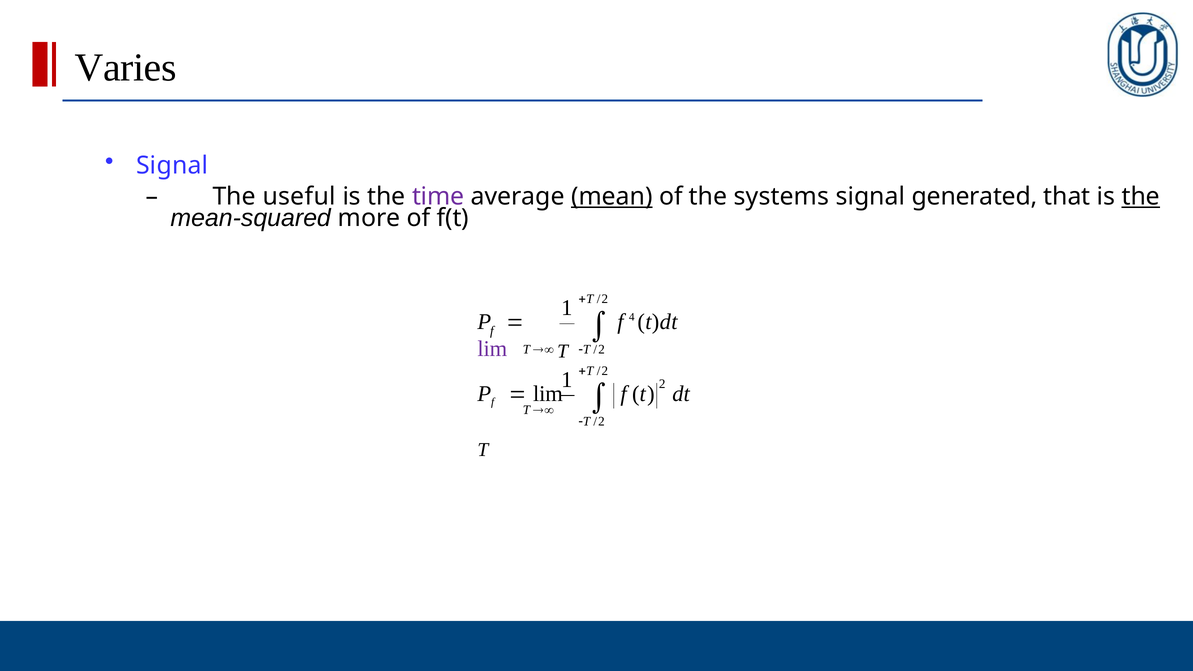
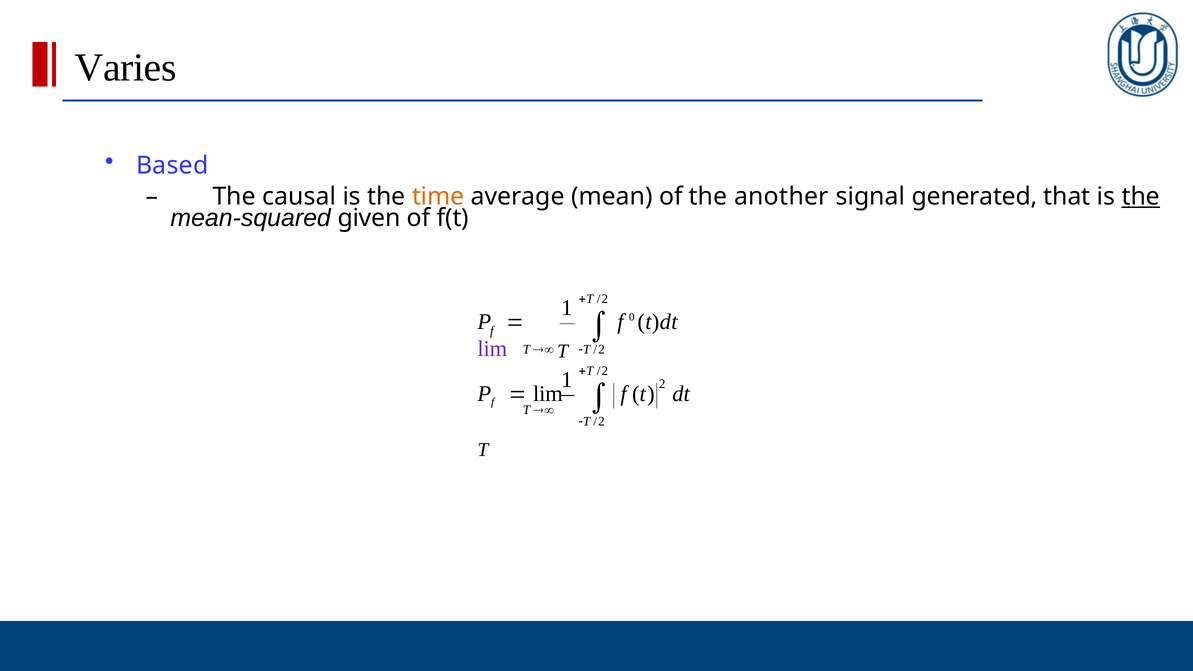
Signal at (172, 166): Signal -> Based
useful: useful -> causal
time colour: purple -> orange
mean underline: present -> none
systems: systems -> another
more: more -> given
4: 4 -> 0
